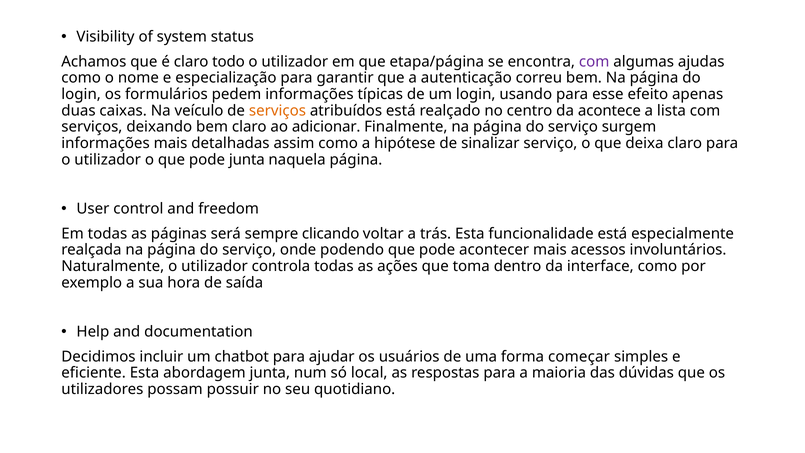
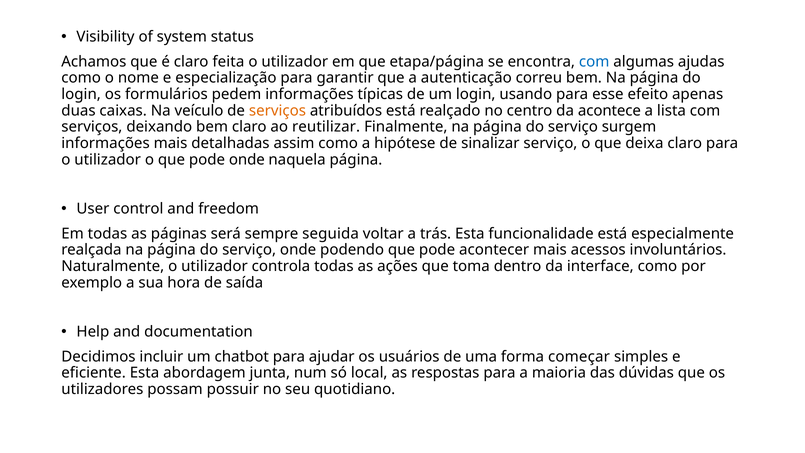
todo: todo -> feita
com at (594, 62) colour: purple -> blue
adicionar: adicionar -> reutilizar
pode junta: junta -> onde
clicando: clicando -> seguida
